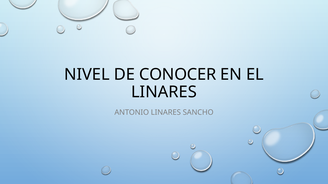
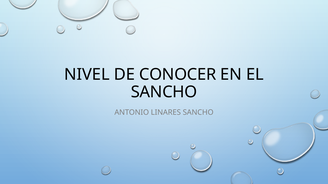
LINARES at (164, 92): LINARES -> SANCHO
